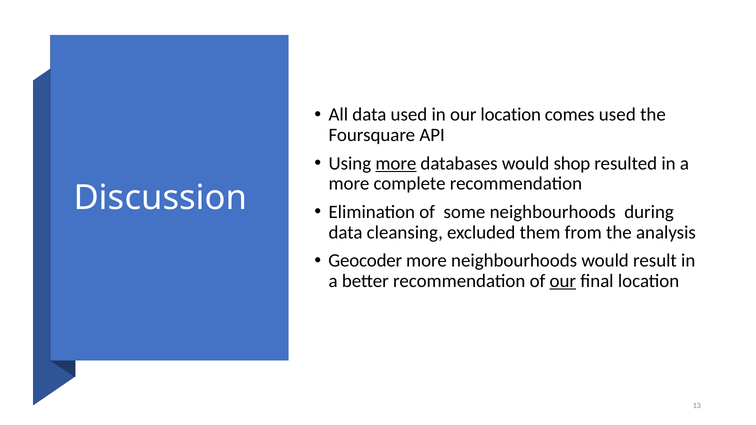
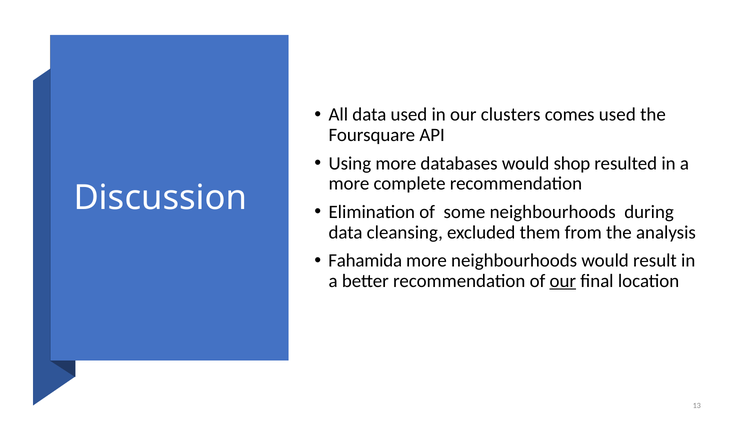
our location: location -> clusters
more at (396, 163) underline: present -> none
Geocoder: Geocoder -> Fahamida
